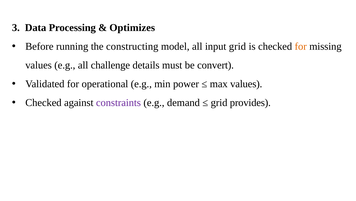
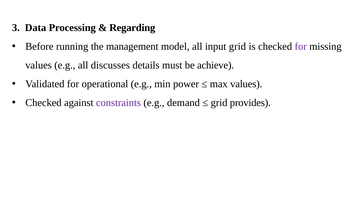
Optimizes: Optimizes -> Regarding
constructing: constructing -> management
for at (301, 46) colour: orange -> purple
challenge: challenge -> discusses
convert: convert -> achieve
